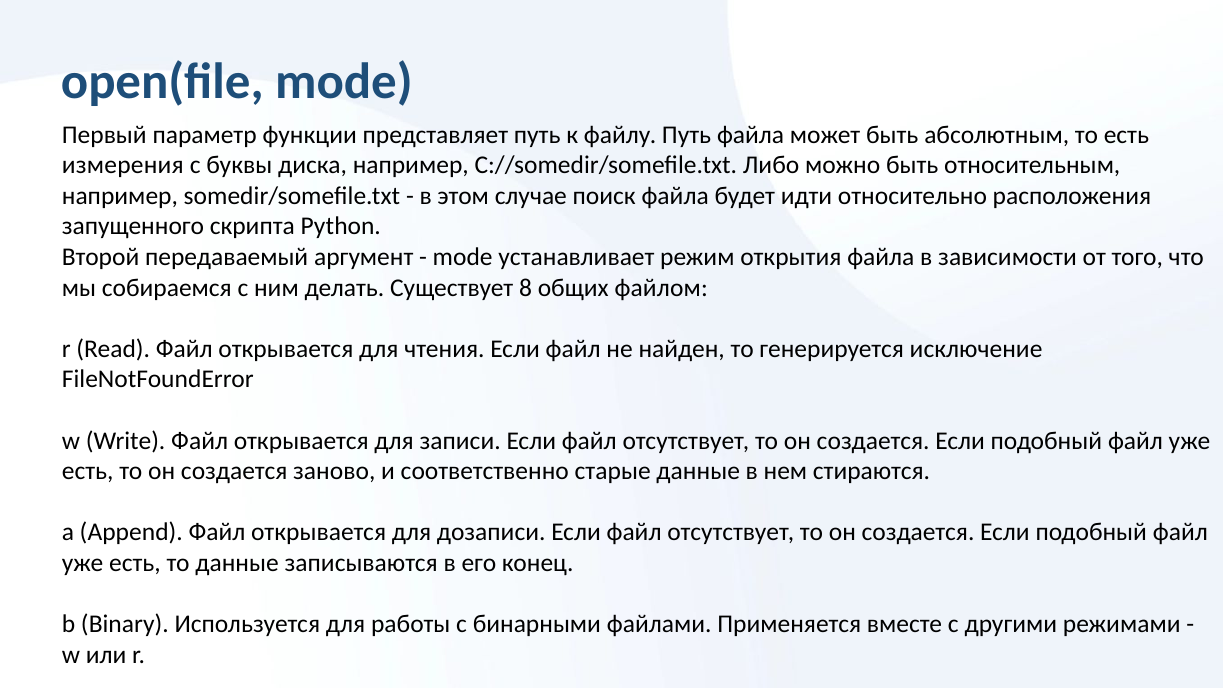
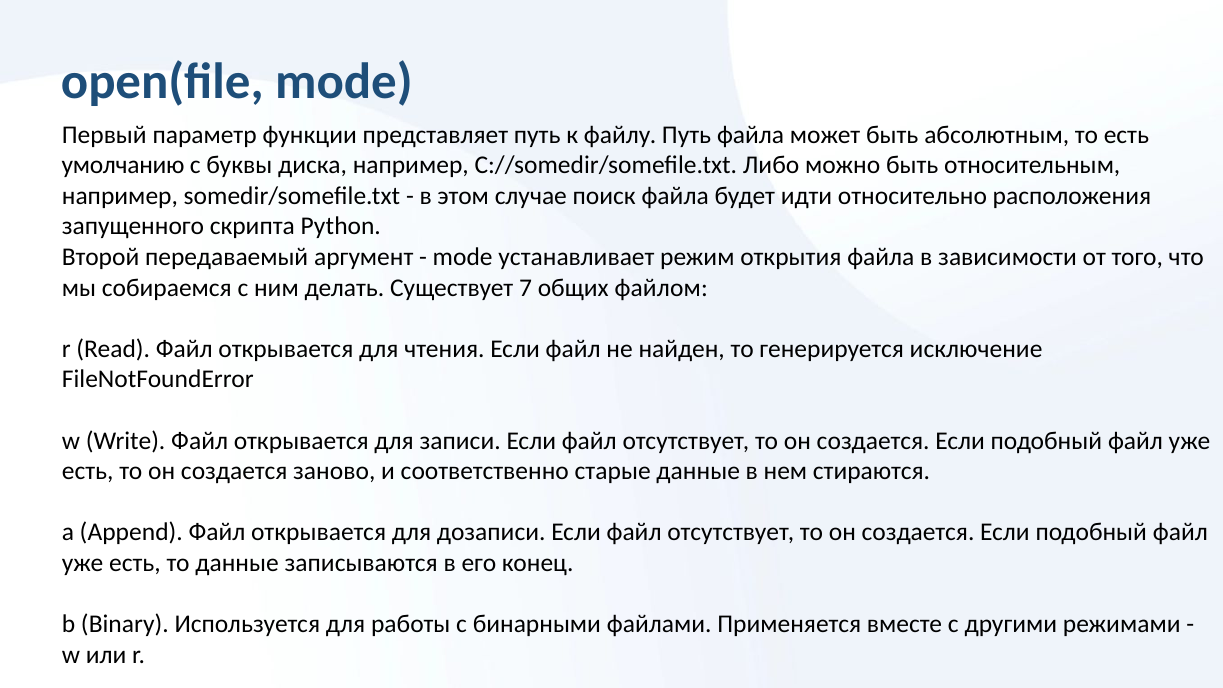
измерения: измерения -> умолчанию
8: 8 -> 7
